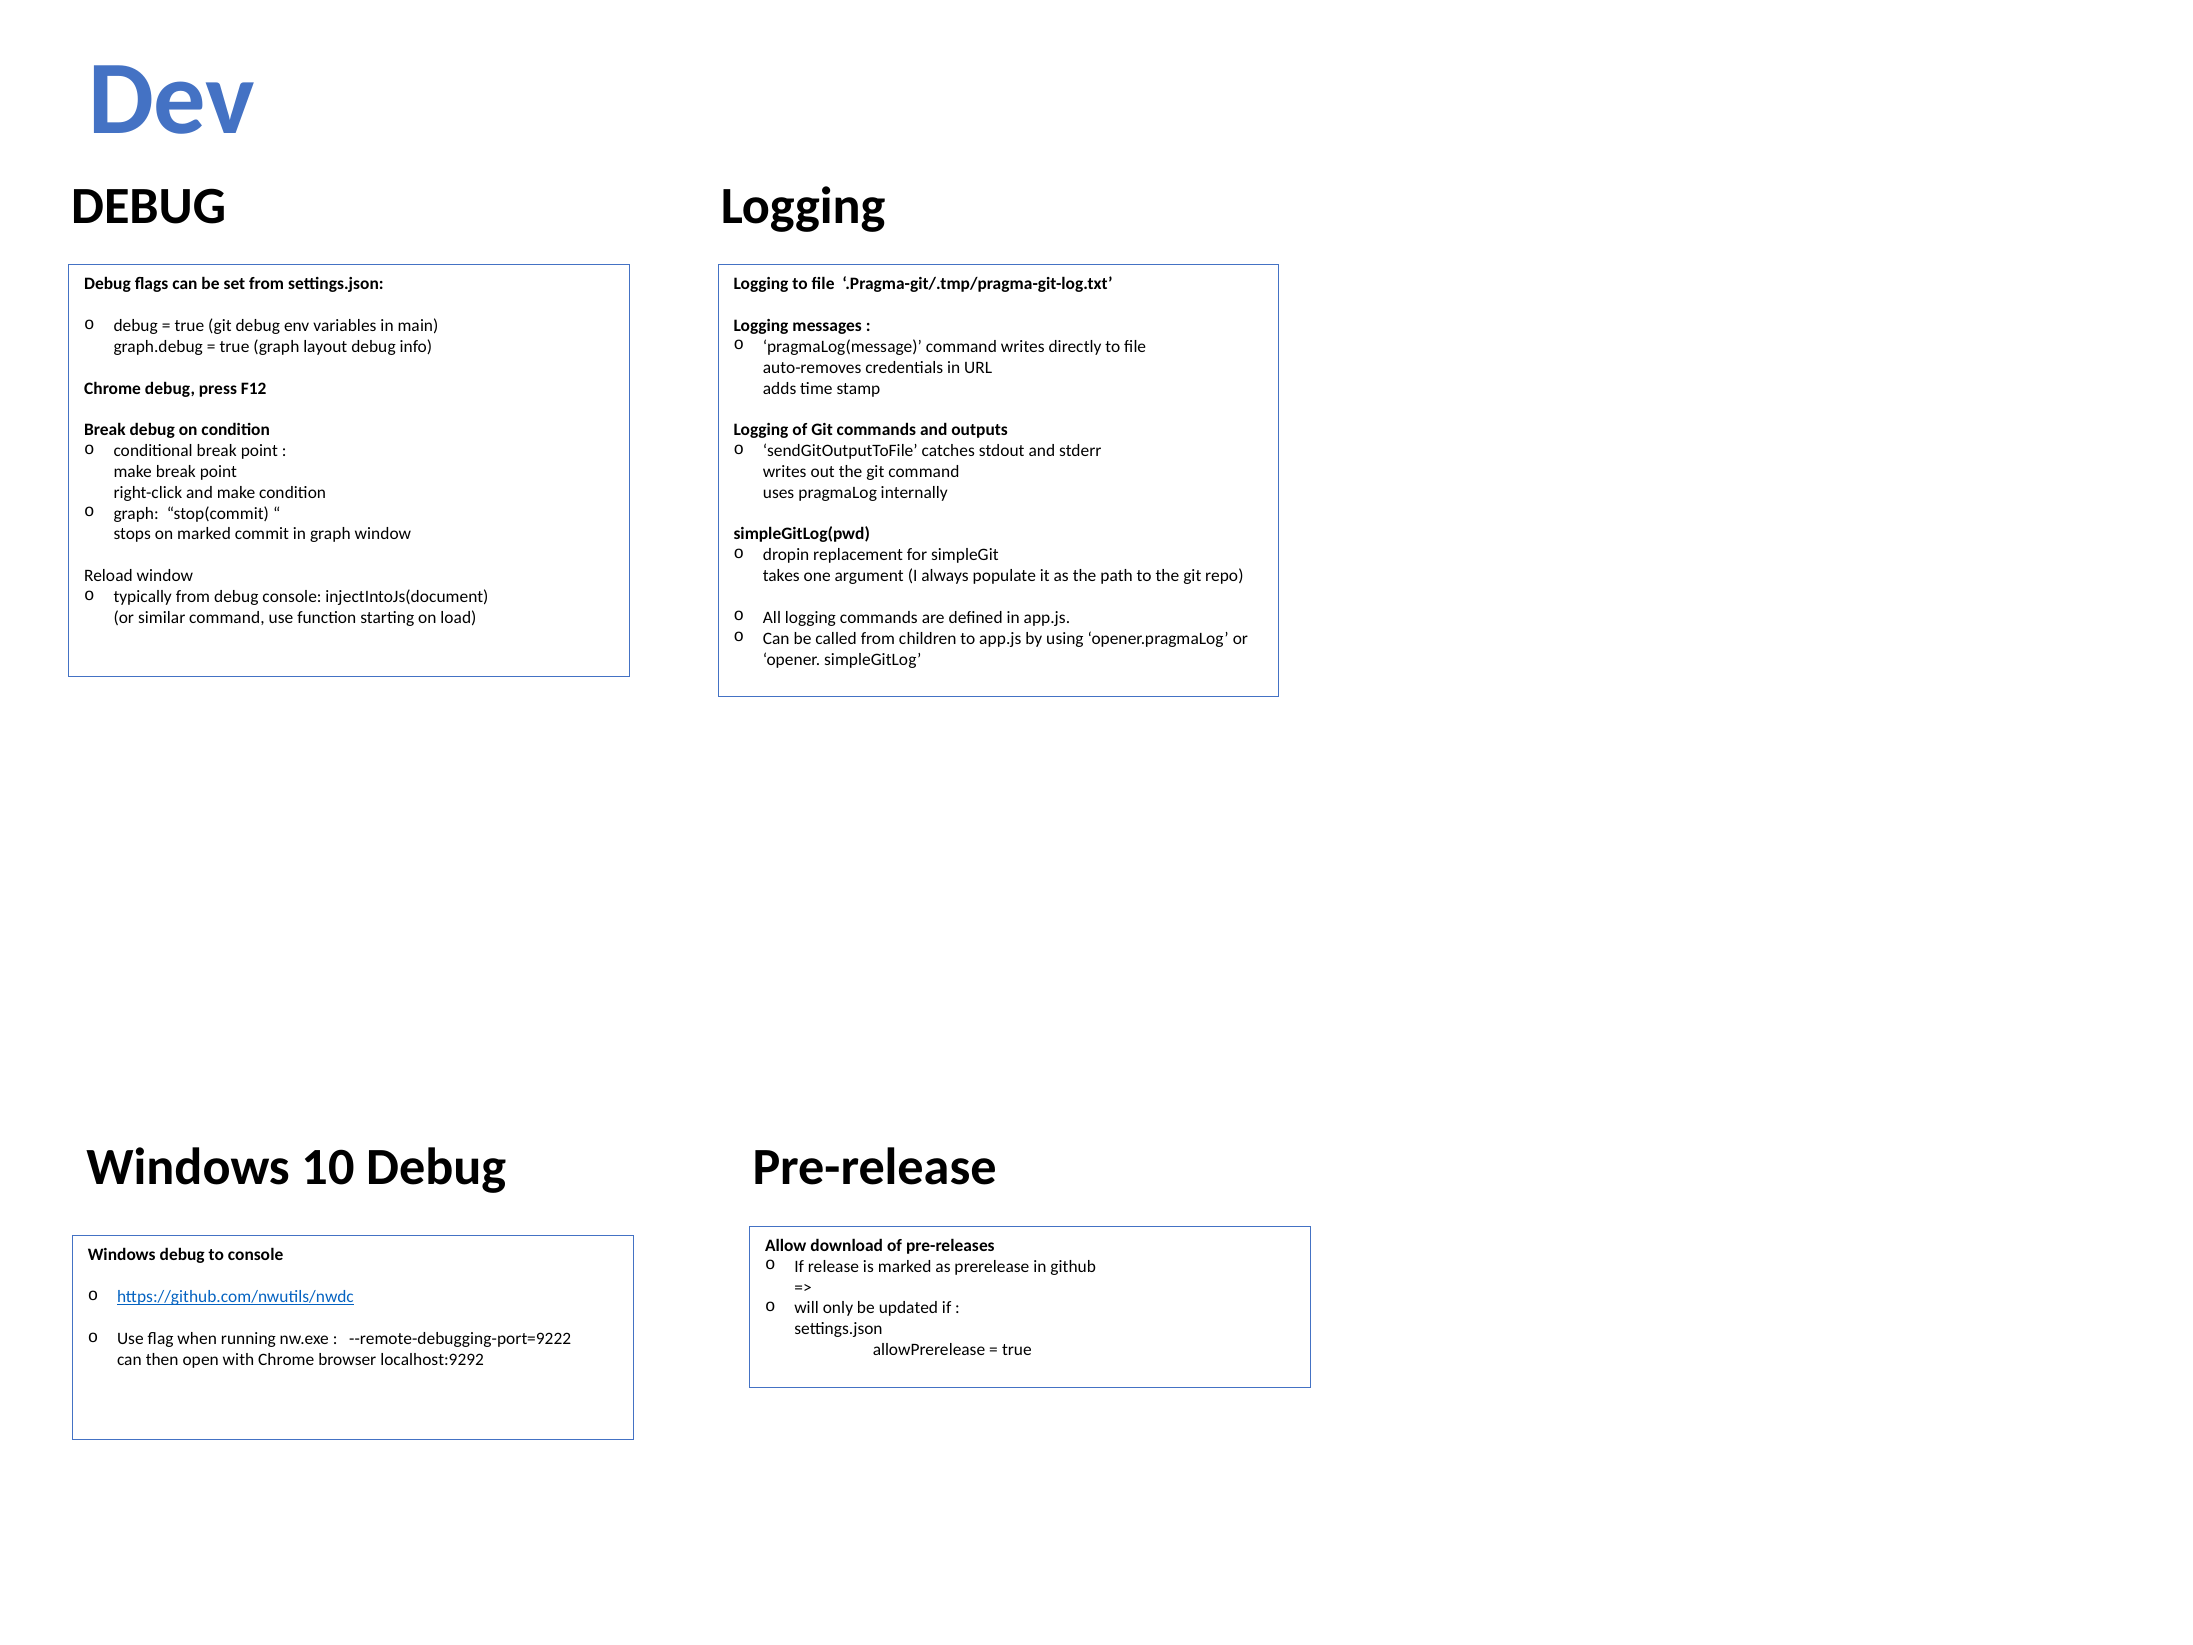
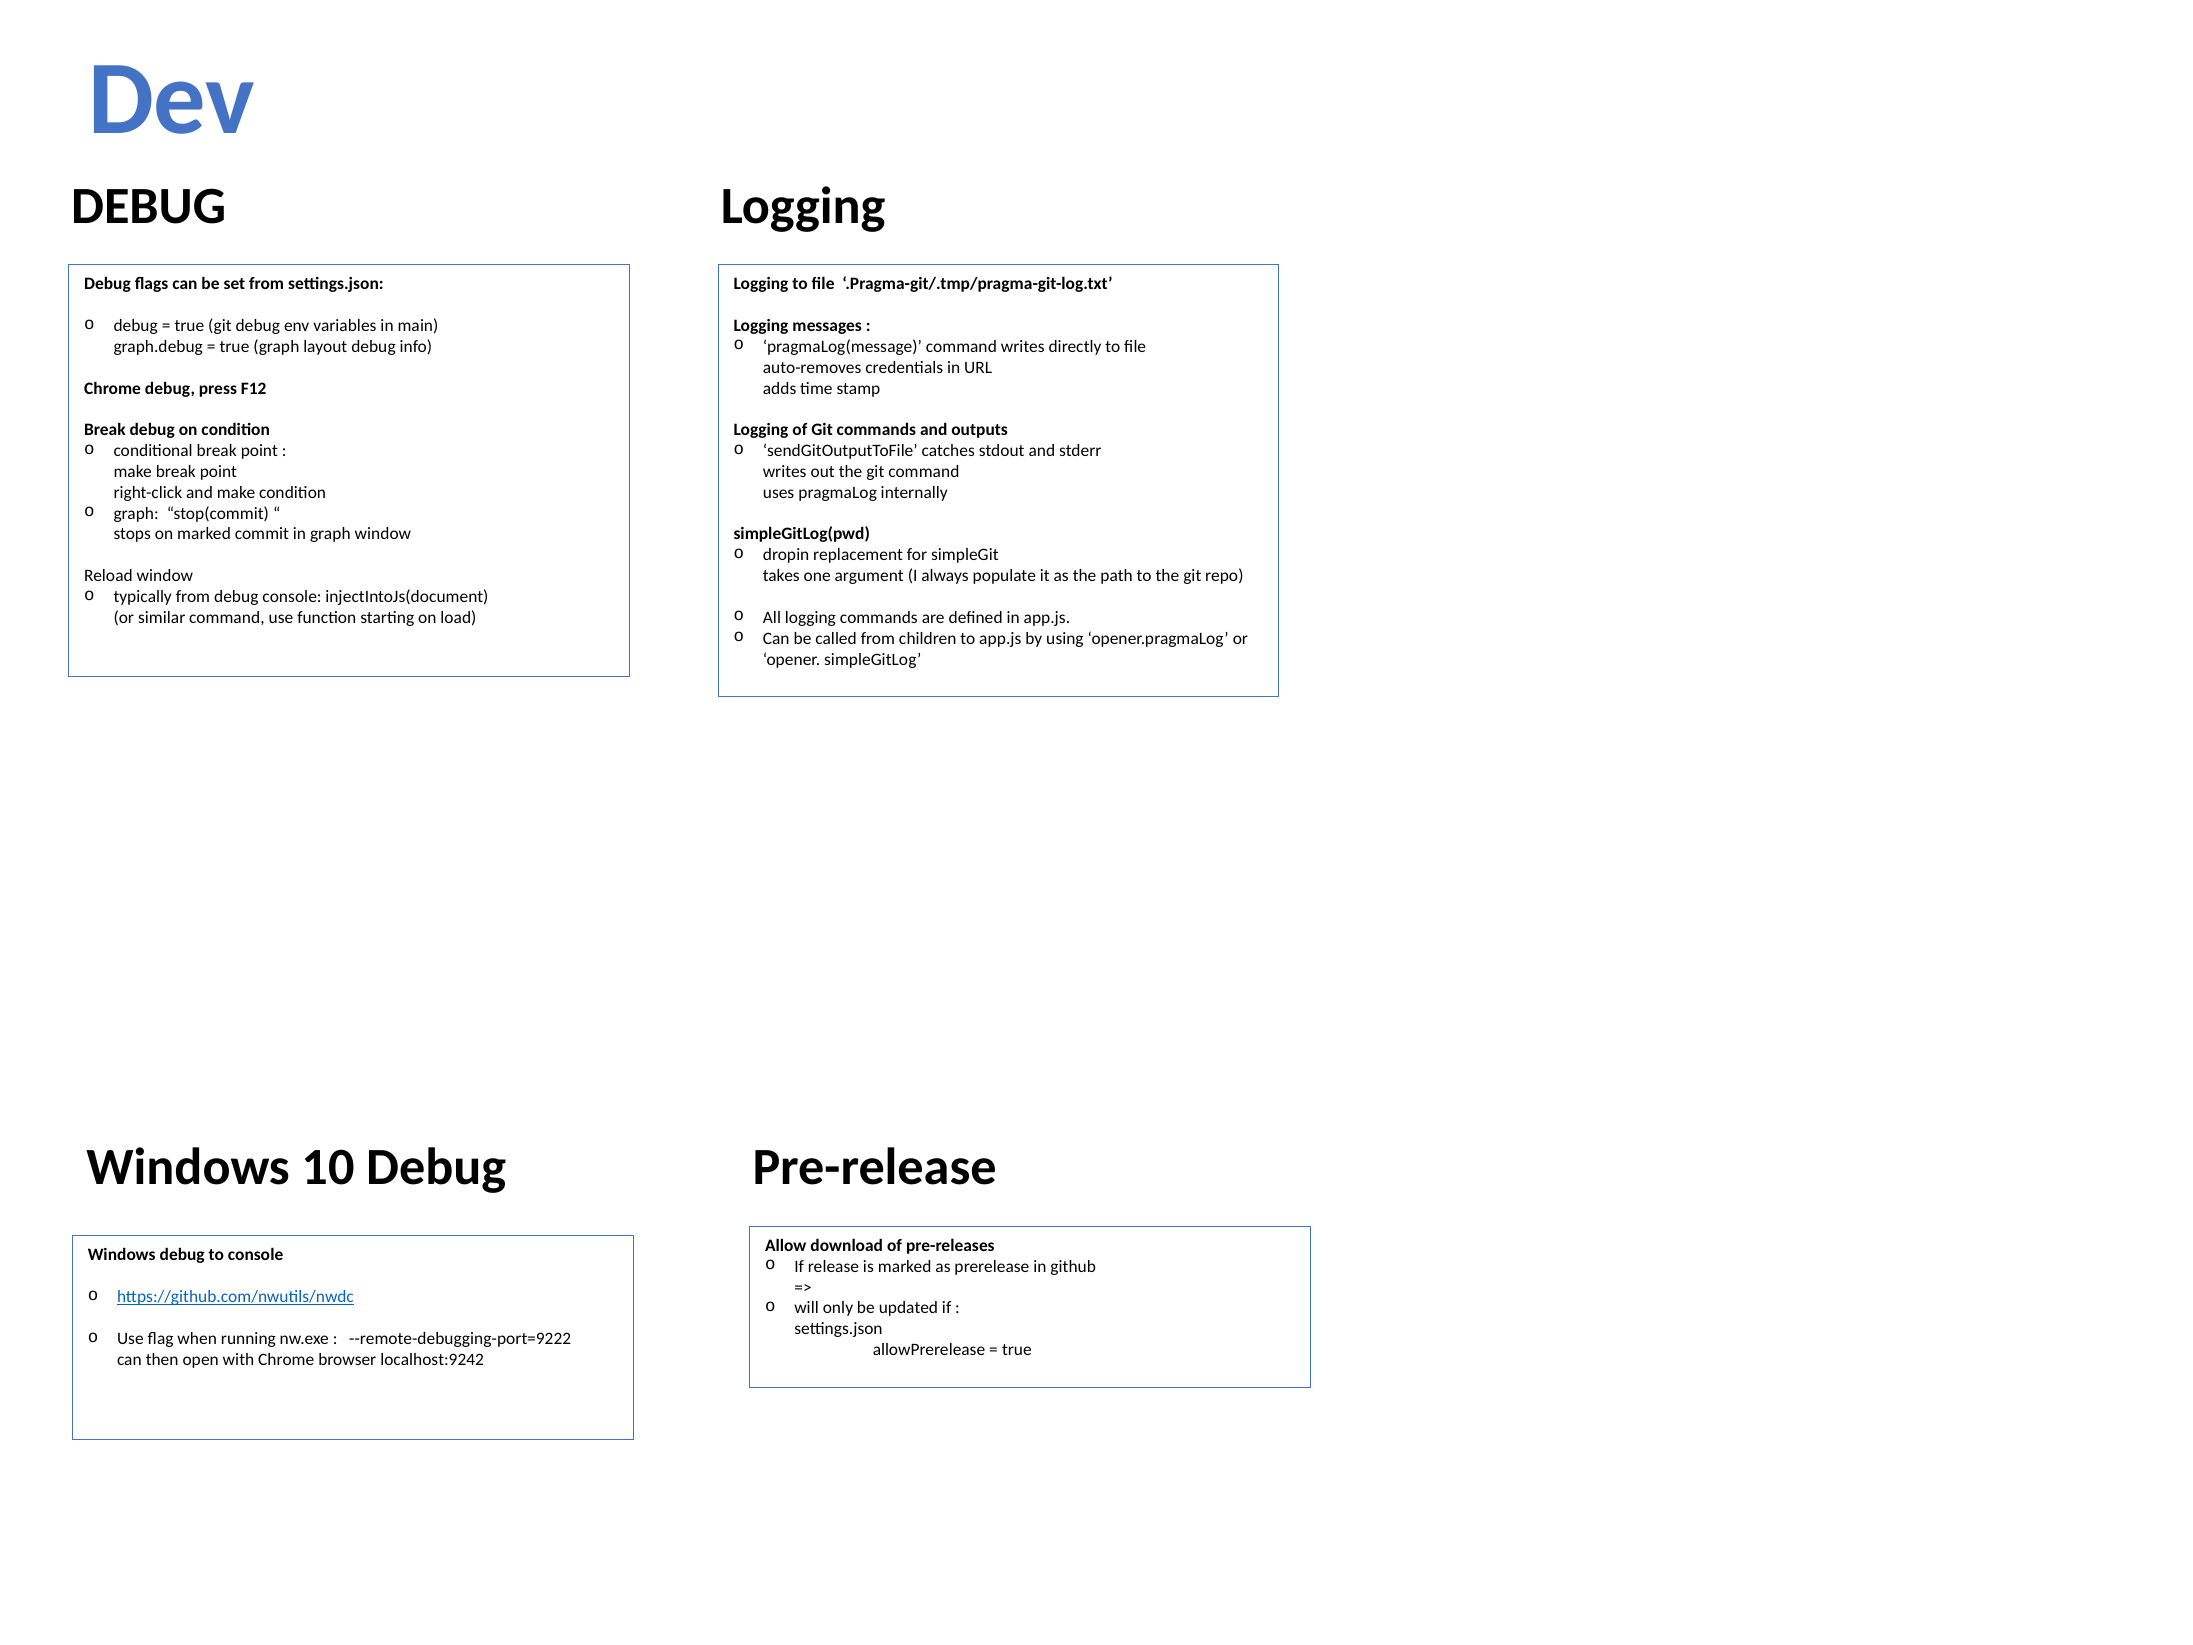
localhost:9292: localhost:9292 -> localhost:9242
